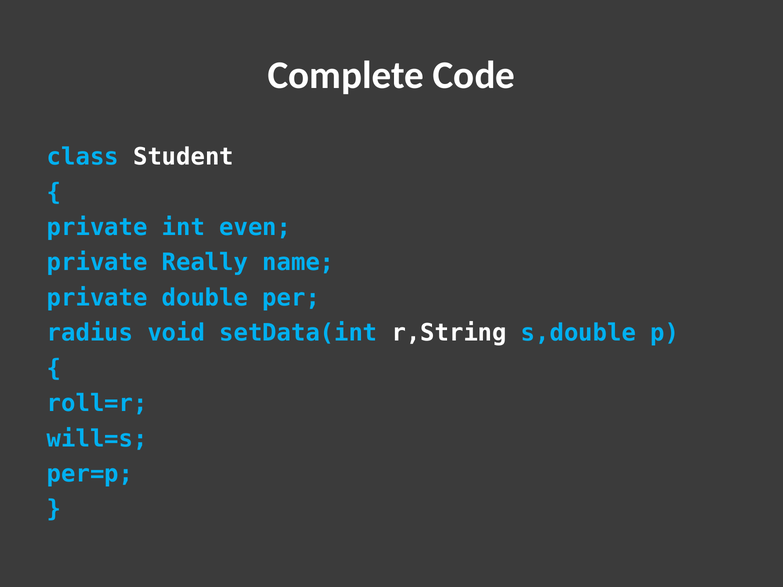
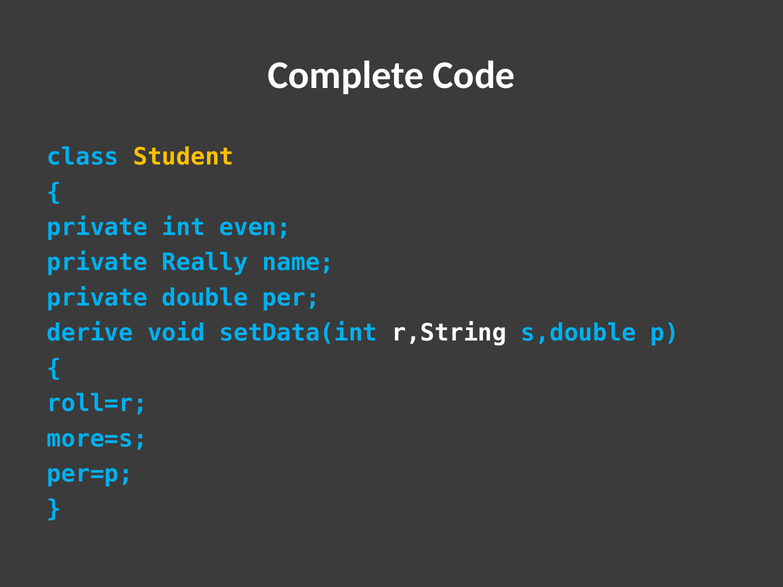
Student colour: white -> yellow
radius: radius -> derive
will=s: will=s -> more=s
